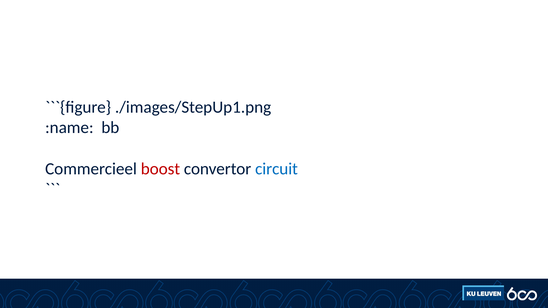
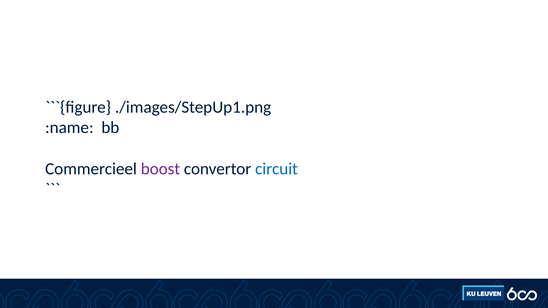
boost colour: red -> purple
